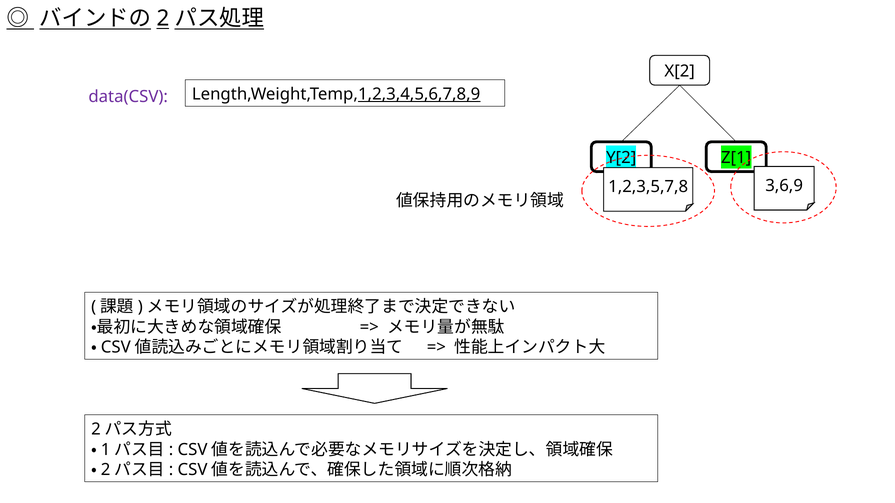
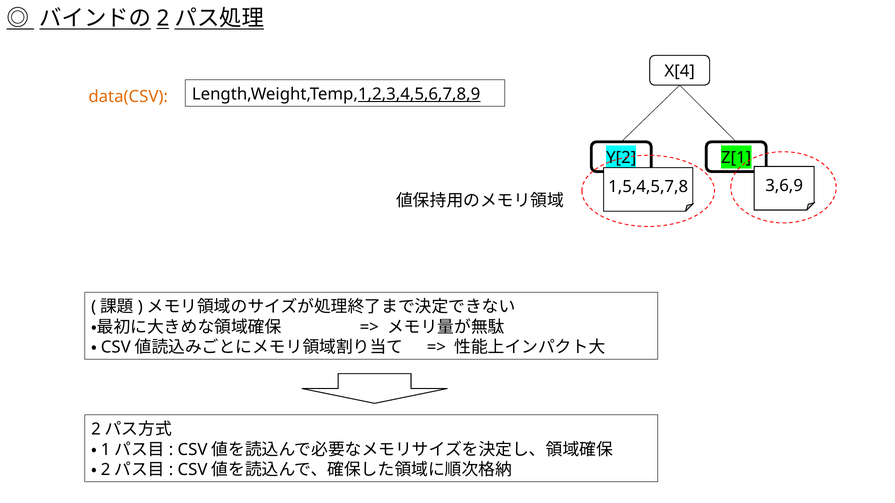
X[2: X[2 -> X[4
data(CSV colour: purple -> orange
1,2,3,5,7,8: 1,2,3,5,7,8 -> 1,5,4,5,7,8
